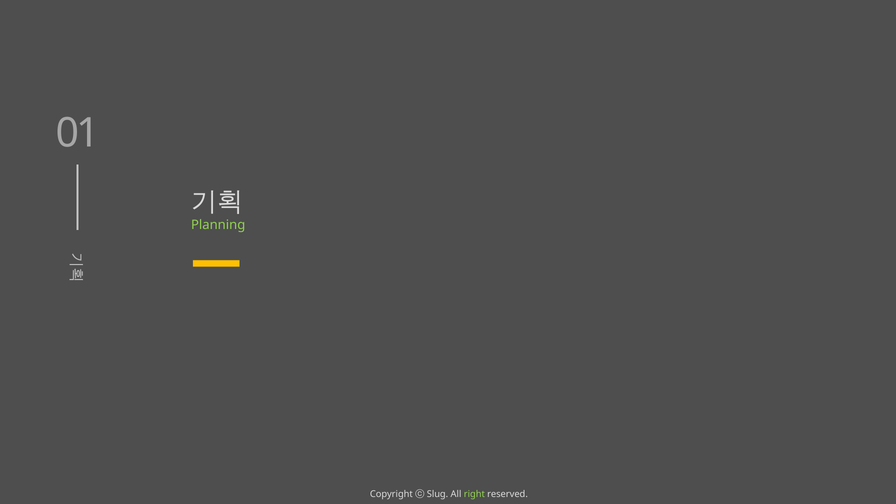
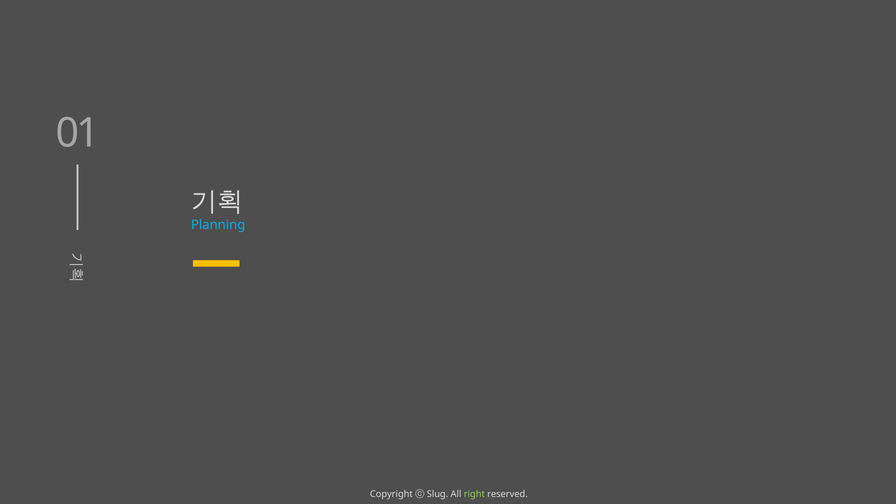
Planning colour: light green -> light blue
